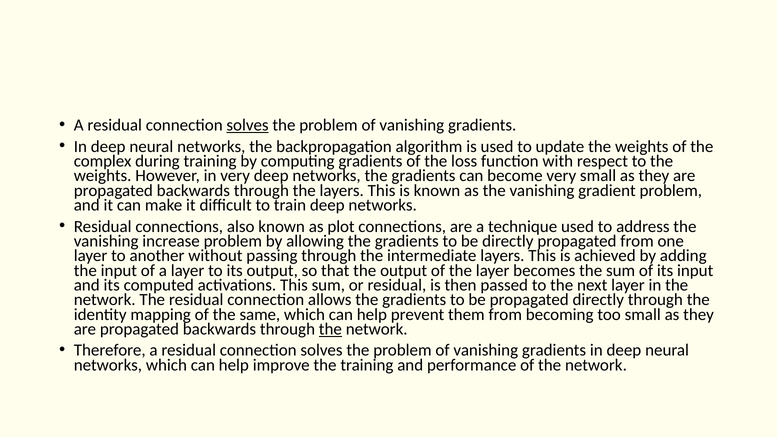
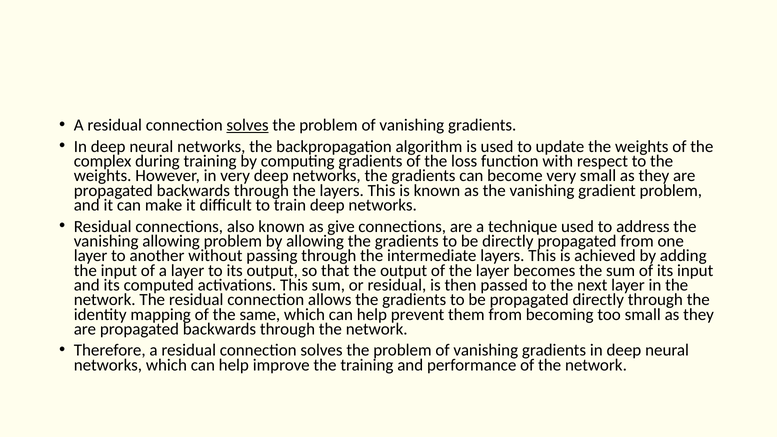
plot: plot -> give
vanishing increase: increase -> allowing
the at (330, 329) underline: present -> none
